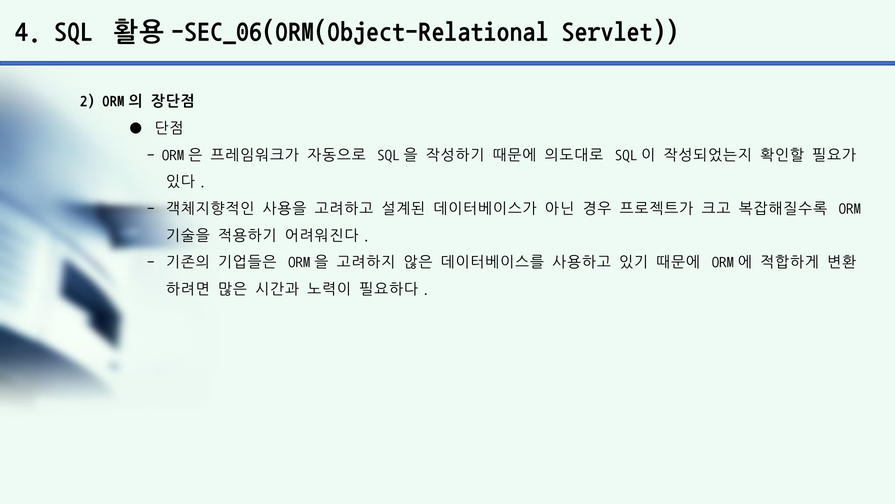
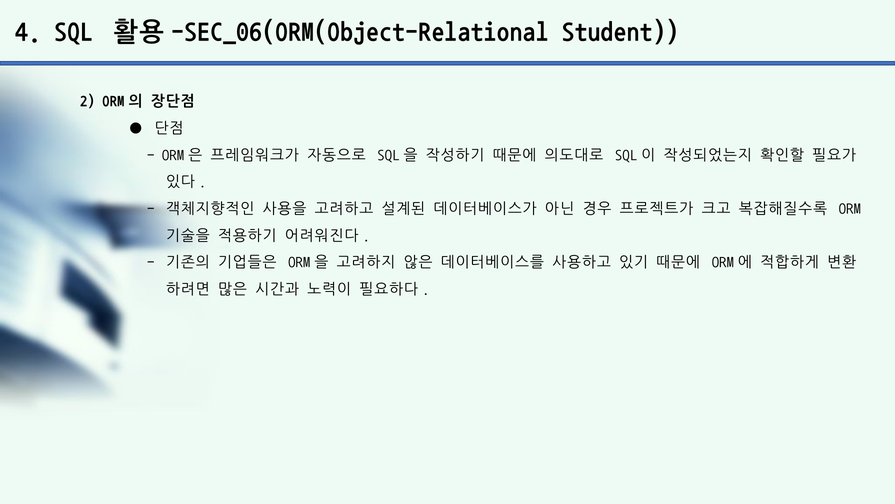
Servlet: Servlet -> Student
